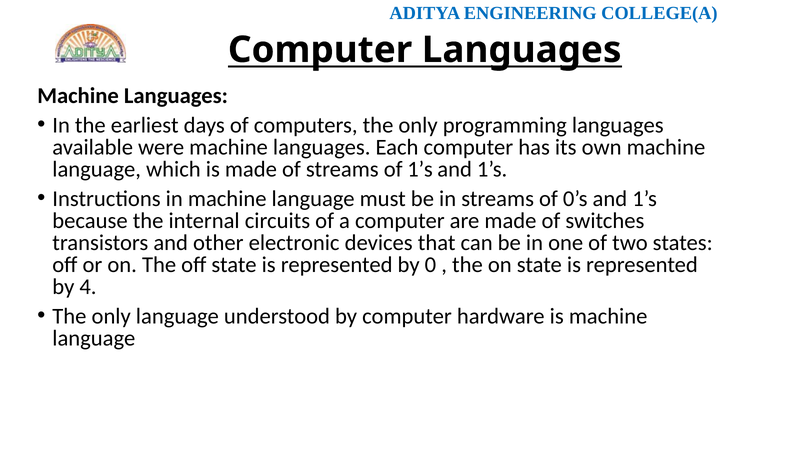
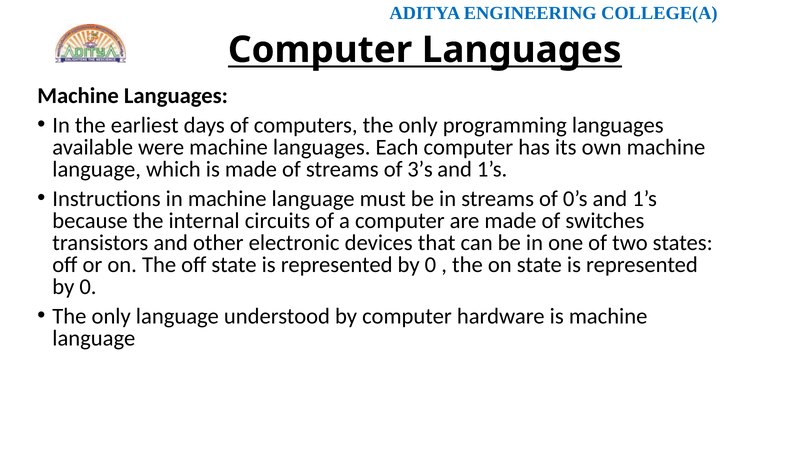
of 1’s: 1’s -> 3’s
4 at (88, 287): 4 -> 0
